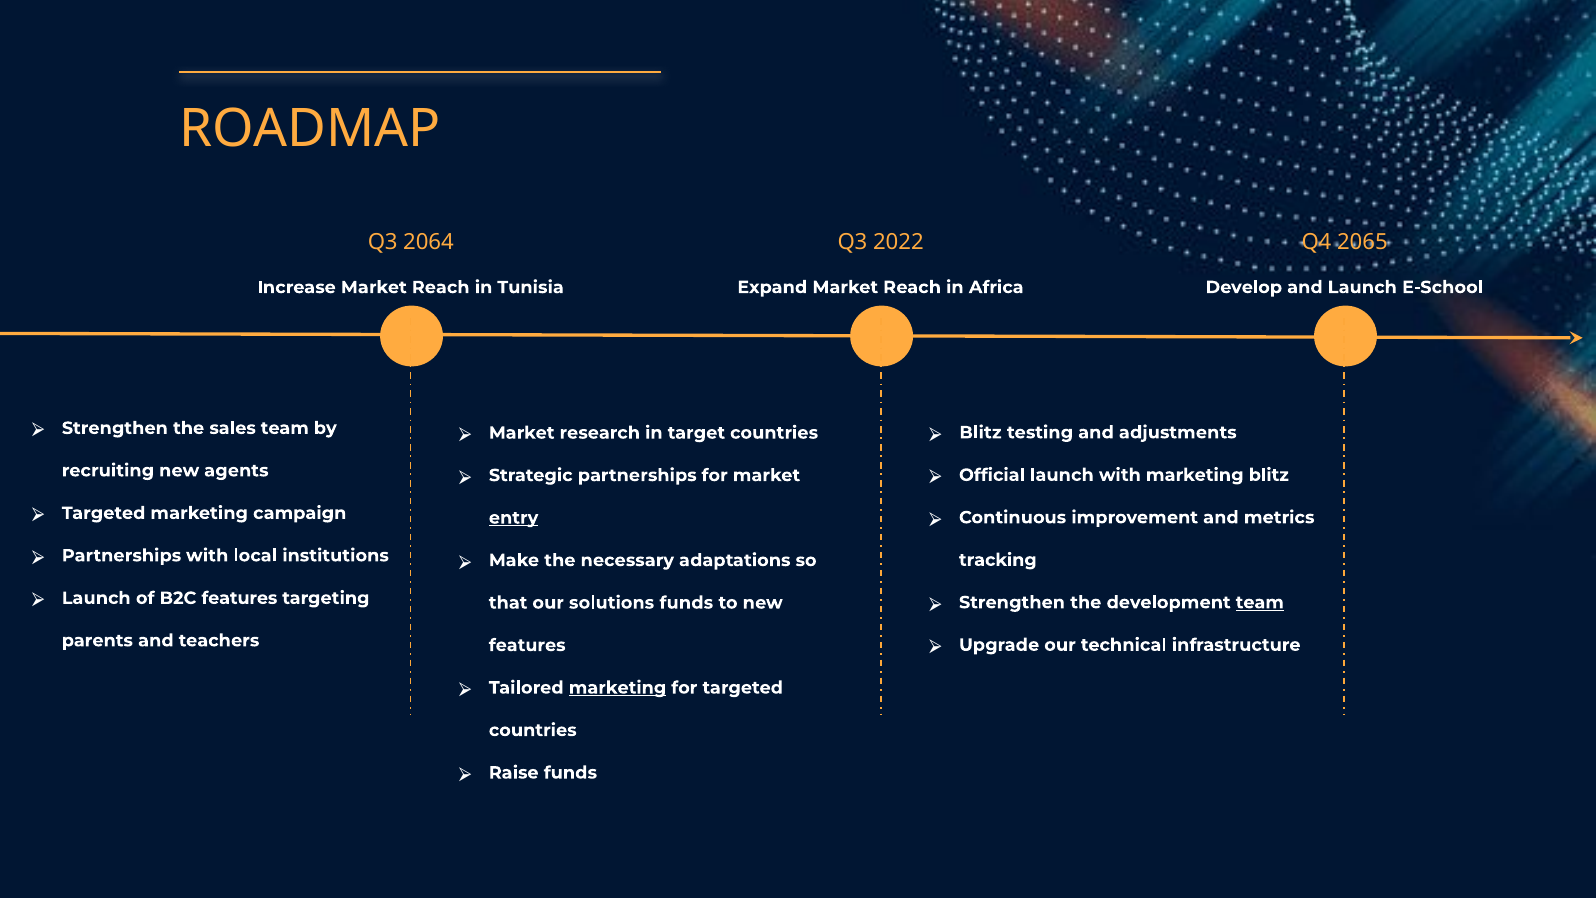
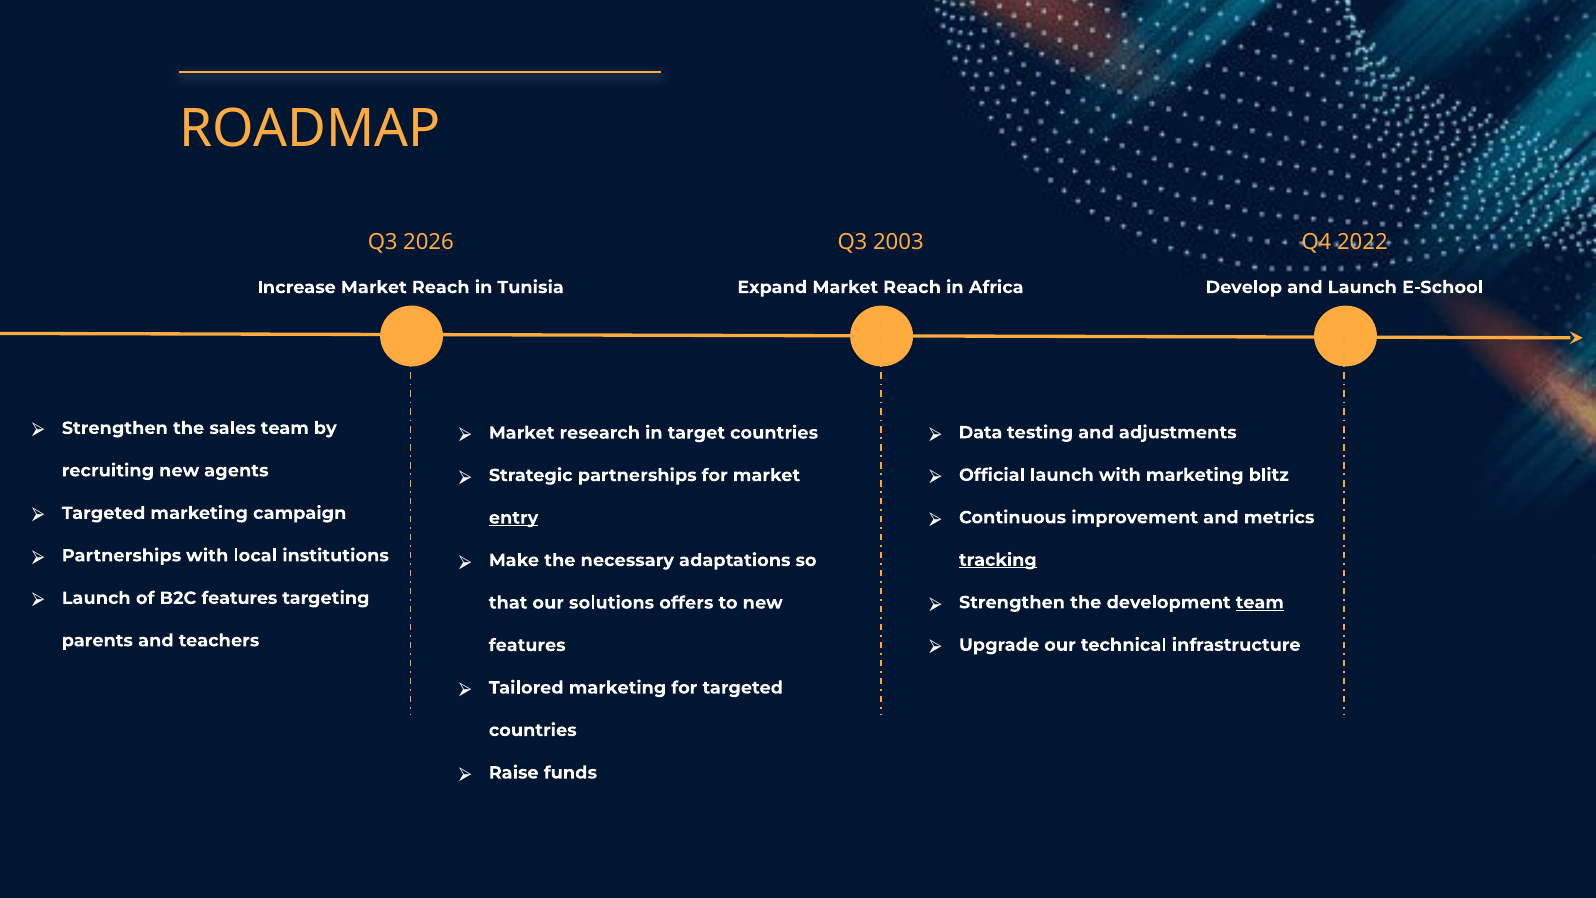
2064: 2064 -> 2026
2022: 2022 -> 2003
2065: 2065 -> 2022
Blitz at (980, 432): Blitz -> Data
tracking underline: none -> present
solutions funds: funds -> offers
marketing at (618, 688) underline: present -> none
